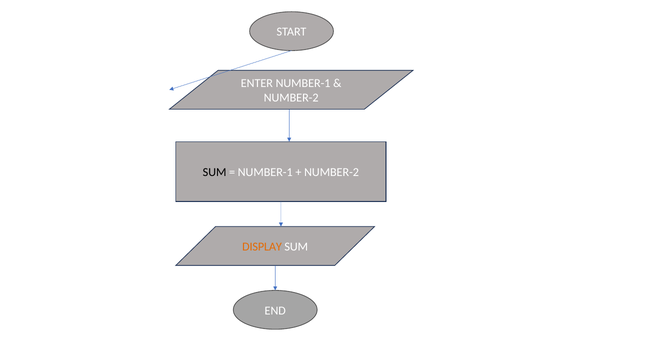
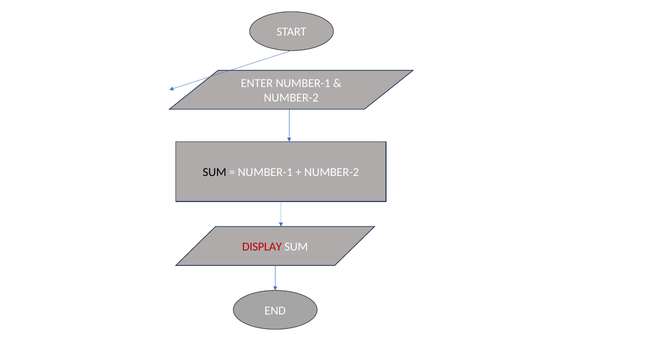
DISPLAY colour: orange -> red
